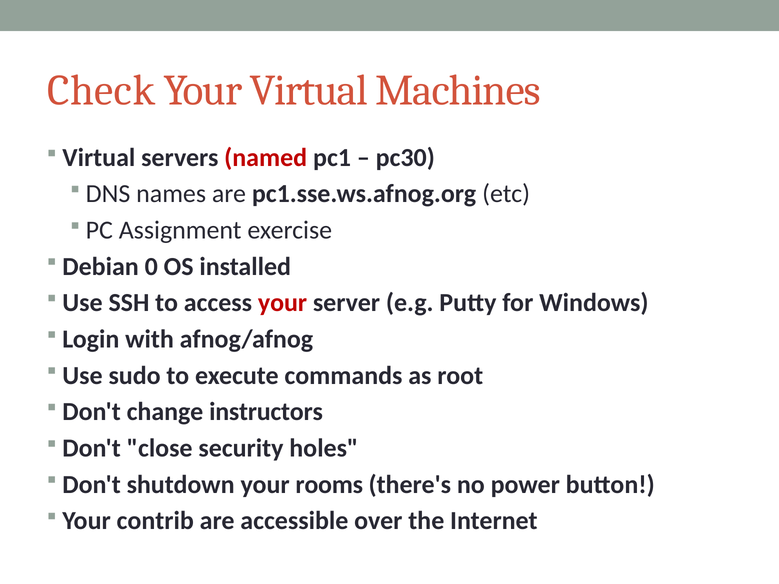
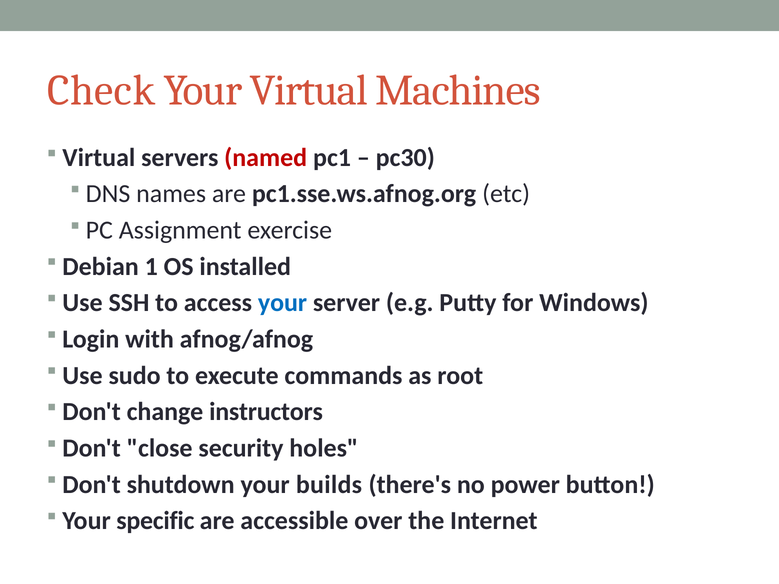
0: 0 -> 1
your at (283, 303) colour: red -> blue
rooms: rooms -> builds
contrib: contrib -> specific
